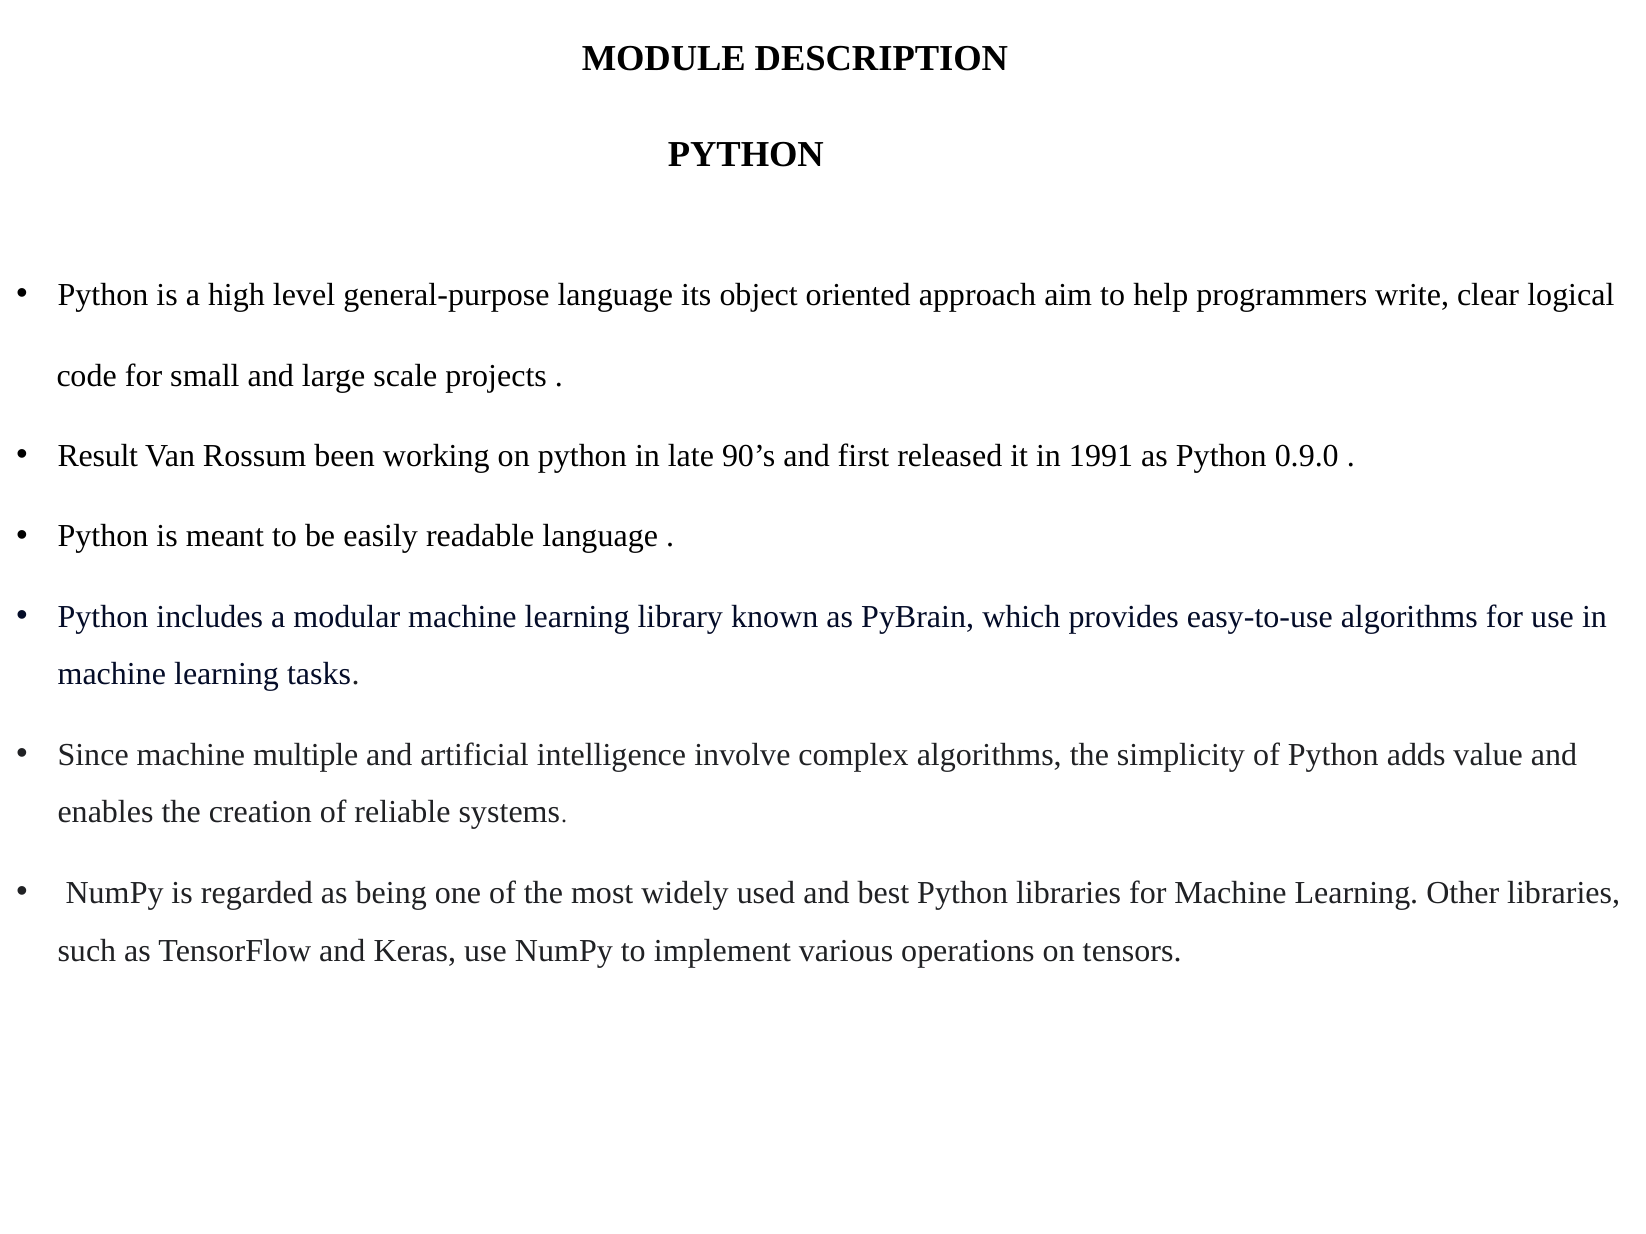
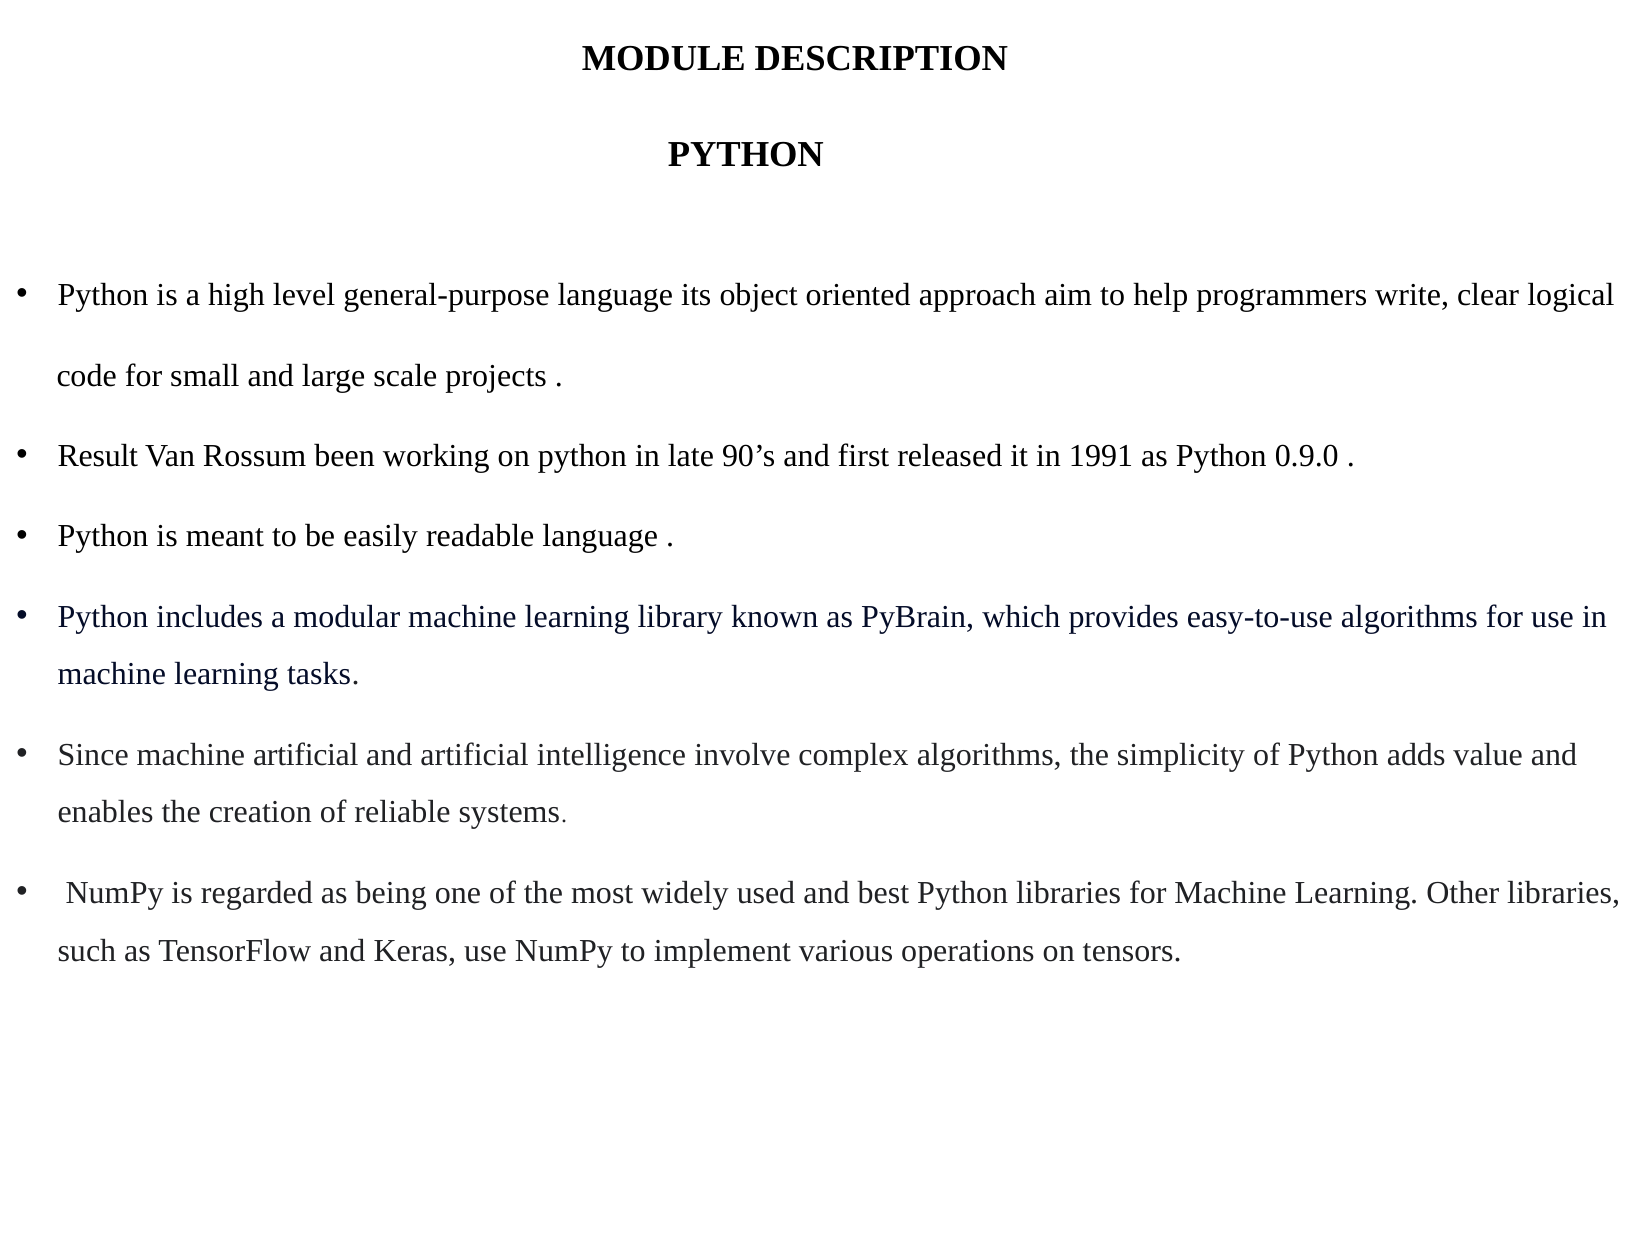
machine multiple: multiple -> artificial
